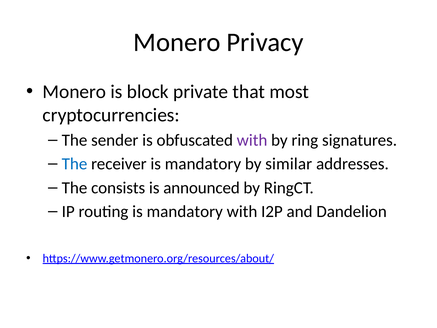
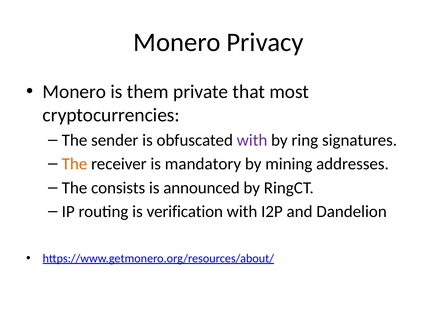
block: block -> them
The at (75, 164) colour: blue -> orange
similar: similar -> mining
routing is mandatory: mandatory -> verification
